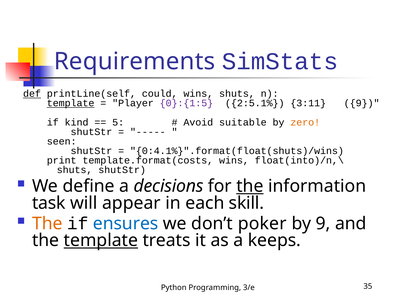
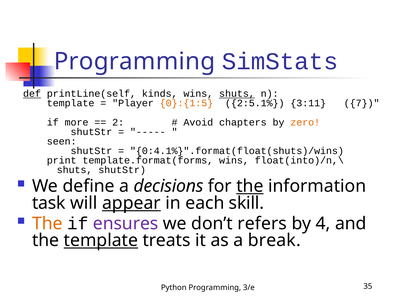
Requirements at (135, 61): Requirements -> Programming
could: could -> kinds
shuts at (237, 94) underline: none -> present
template at (71, 103) underline: present -> none
0}:{1:5 colour: purple -> orange
3:11 9: 9 -> 7
kind: kind -> more
5: 5 -> 2
suitable: suitable -> chapters
template.format(costs: template.format(costs -> template.format(forms
appear underline: none -> present
ensures colour: blue -> purple
poker: poker -> refers
by 9: 9 -> 4
keeps: keeps -> break
